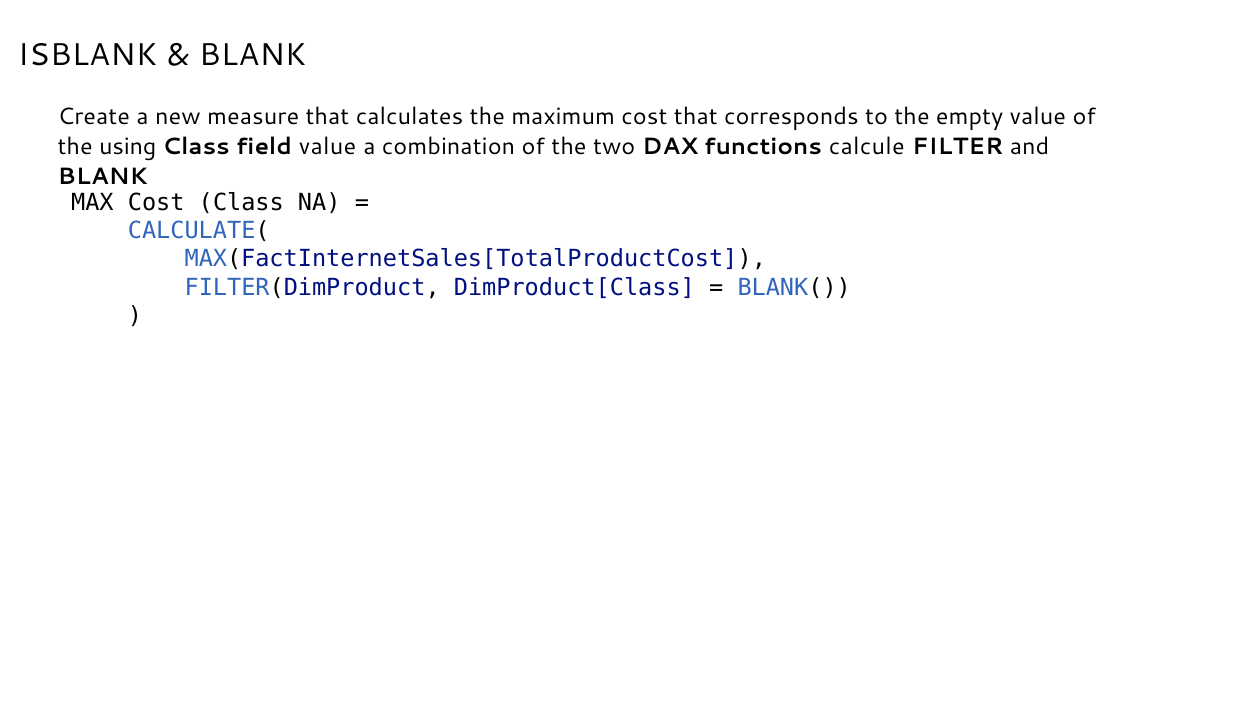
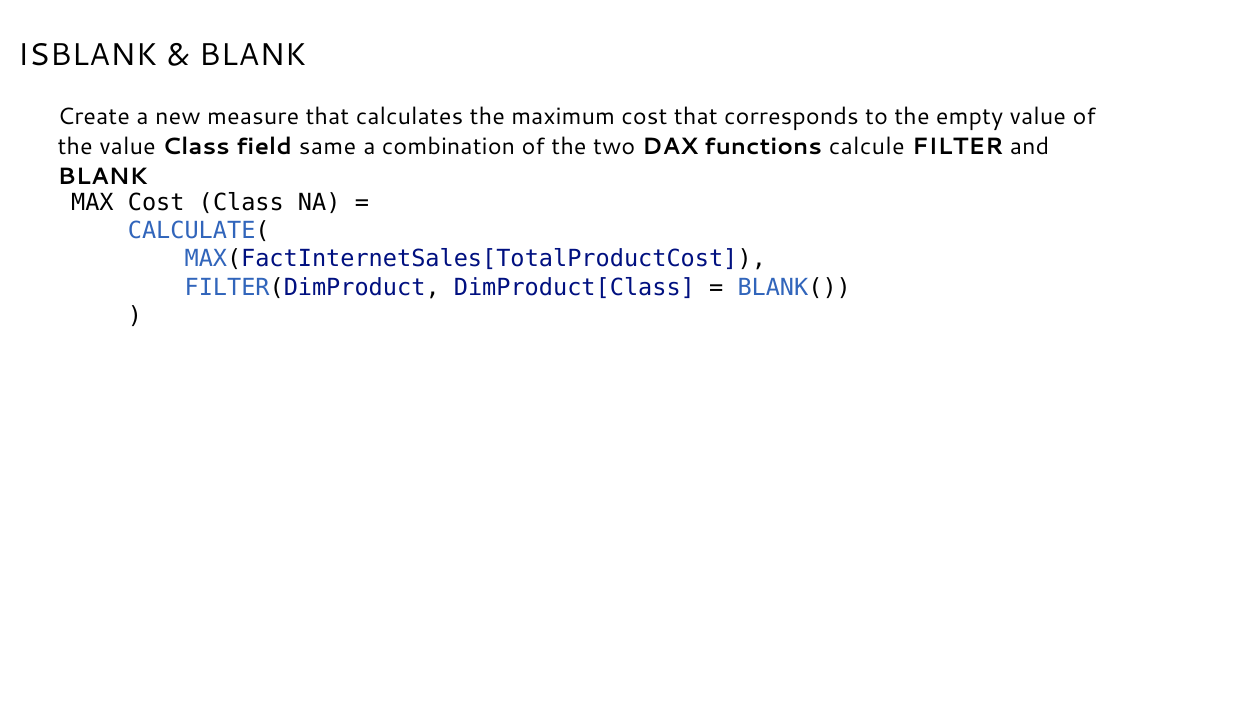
the using: using -> value
field value: value -> same
